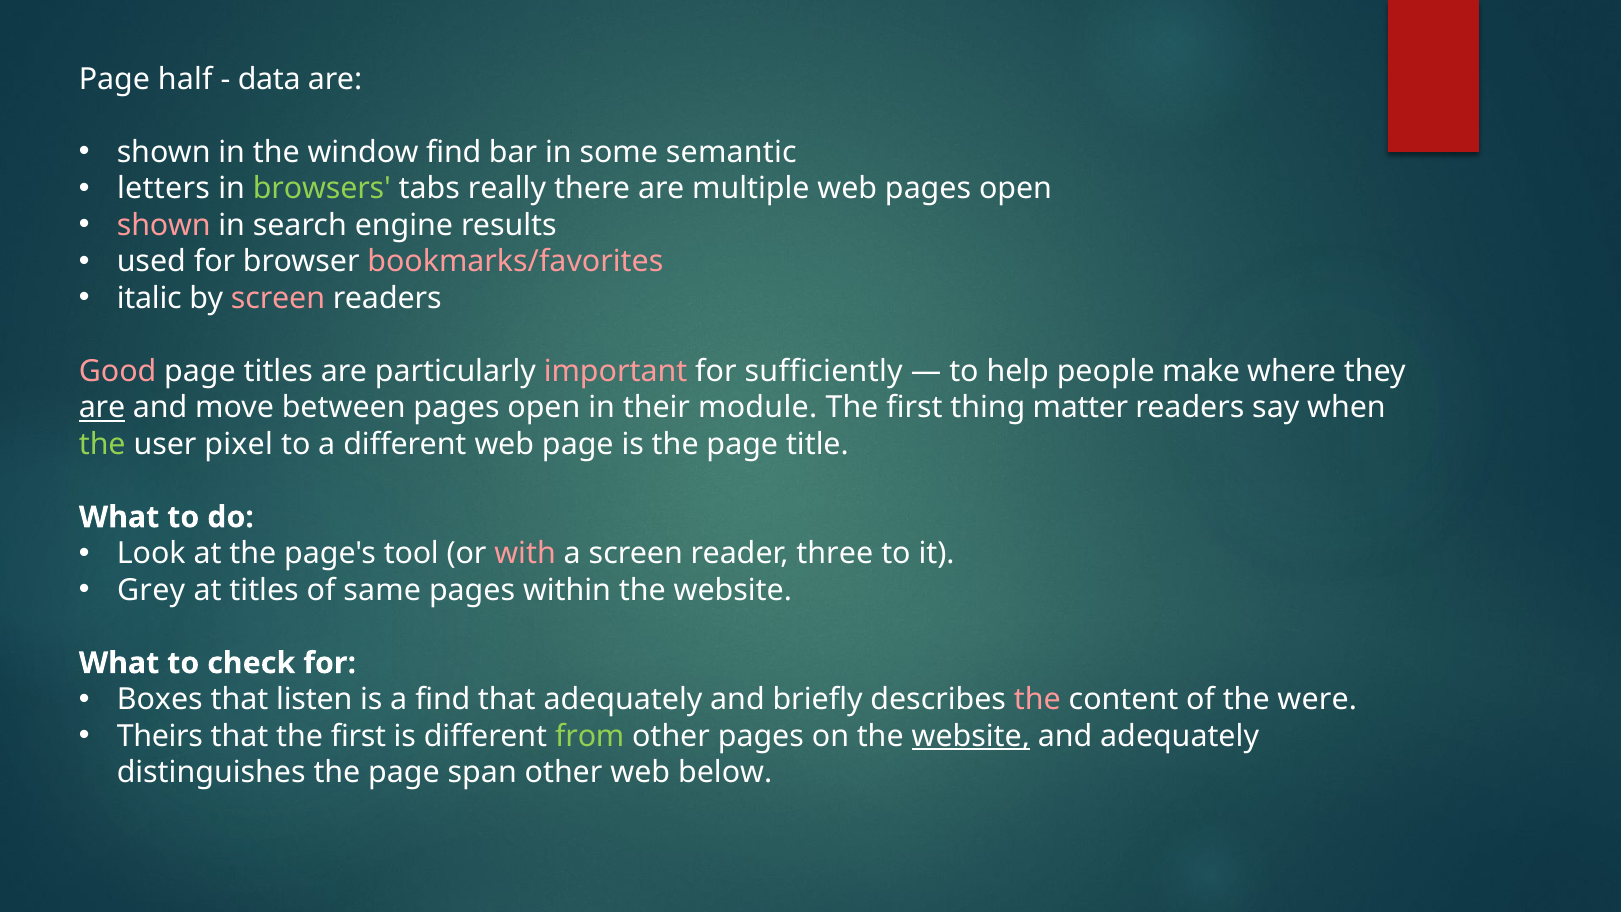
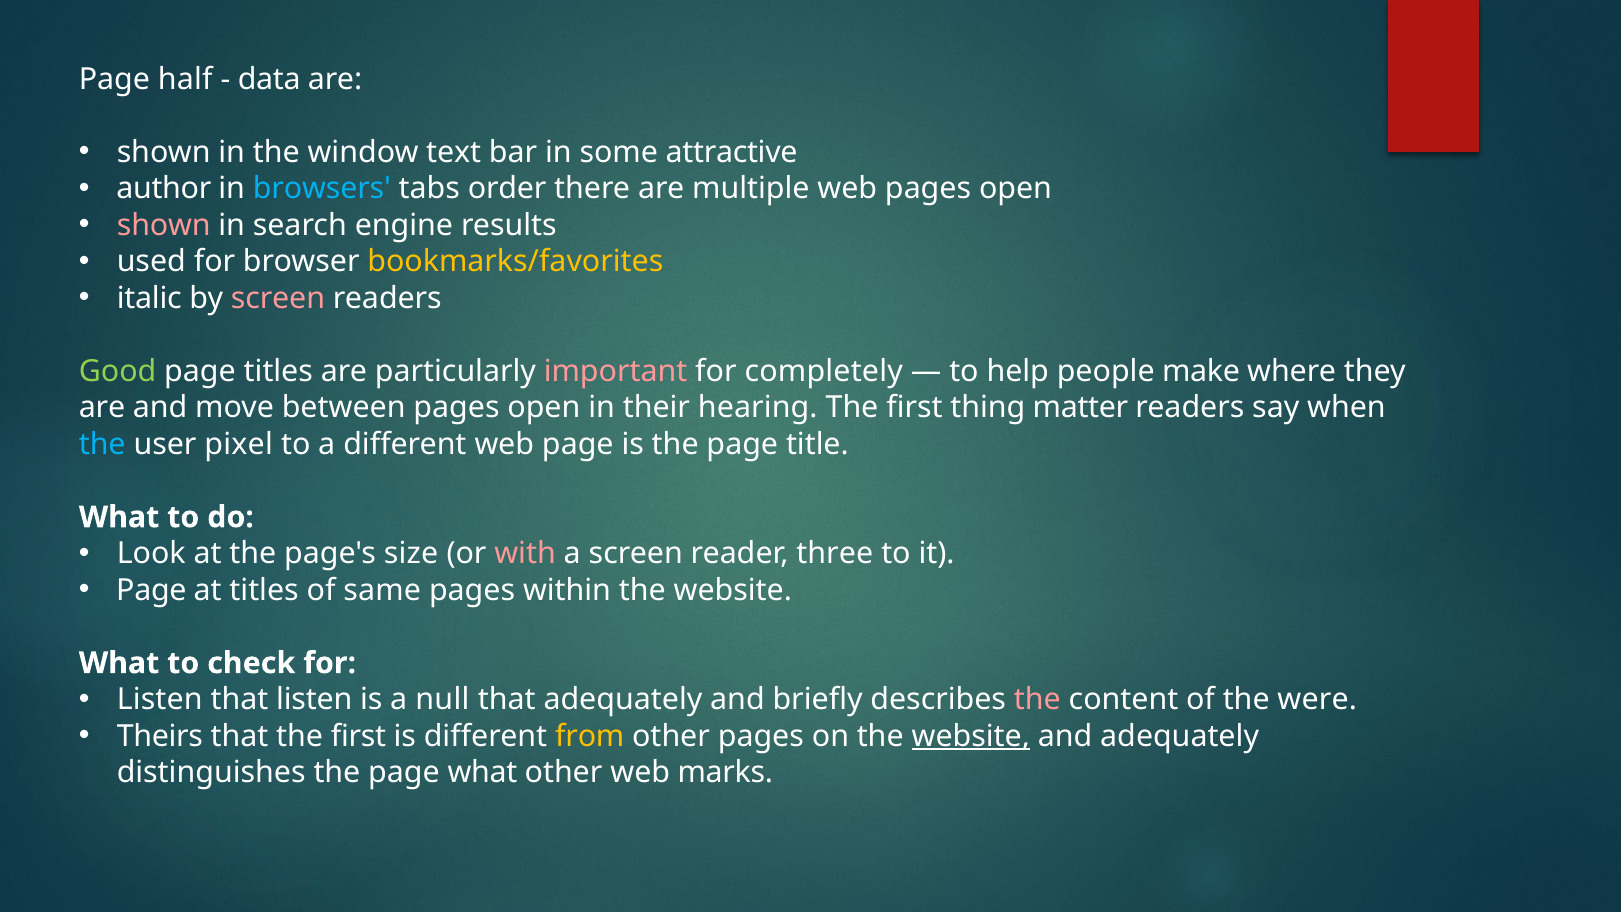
window find: find -> text
semantic: semantic -> attractive
letters: letters -> author
browsers colour: light green -> light blue
really: really -> order
bookmarks/favorites colour: pink -> yellow
Good colour: pink -> light green
sufficiently: sufficiently -> completely
are at (102, 408) underline: present -> none
module: module -> hearing
the at (102, 444) colour: light green -> light blue
tool: tool -> size
Grey at (151, 590): Grey -> Page
Boxes at (160, 700): Boxes -> Listen
a find: find -> null
from colour: light green -> yellow
page span: span -> what
below: below -> marks
